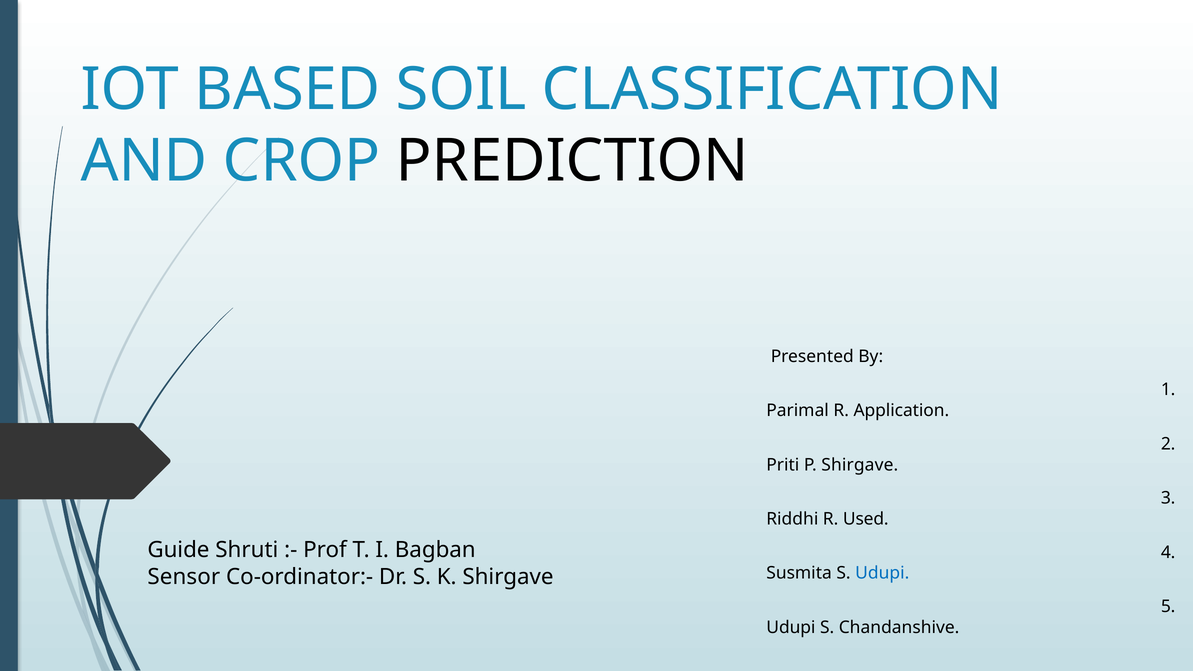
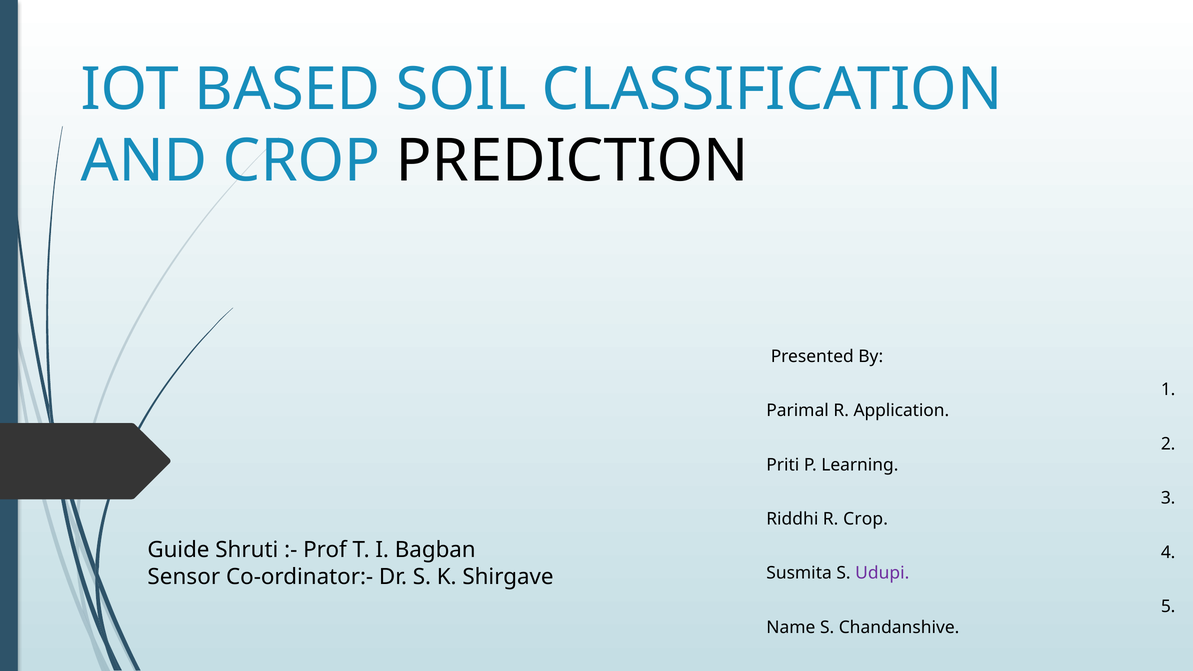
P Shirgave: Shirgave -> Learning
R Used: Used -> Crop
Udupi at (882, 573) colour: blue -> purple
Udupi at (791, 627): Udupi -> Name
